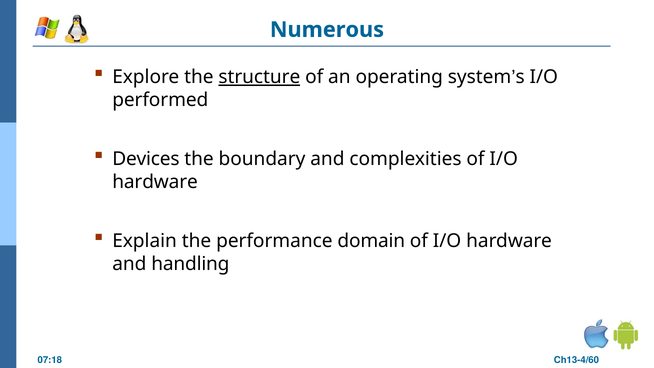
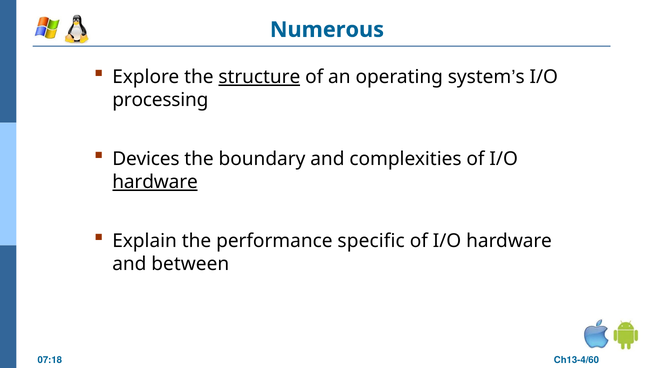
performed: performed -> processing
hardware at (155, 182) underline: none -> present
domain: domain -> specific
handling: handling -> between
